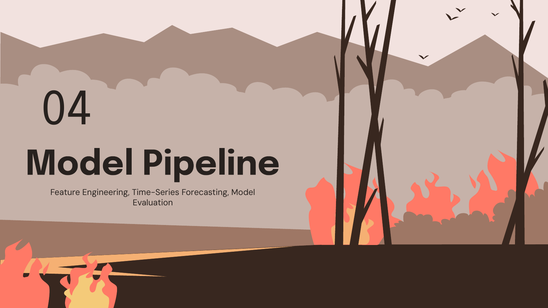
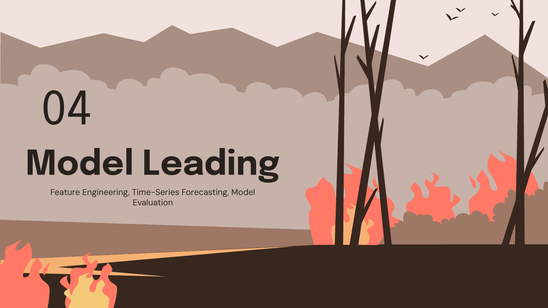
Pipeline: Pipeline -> Leading
